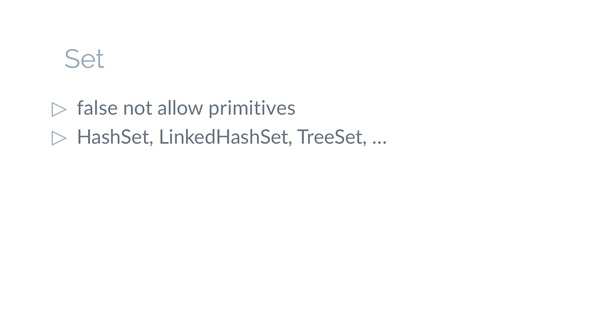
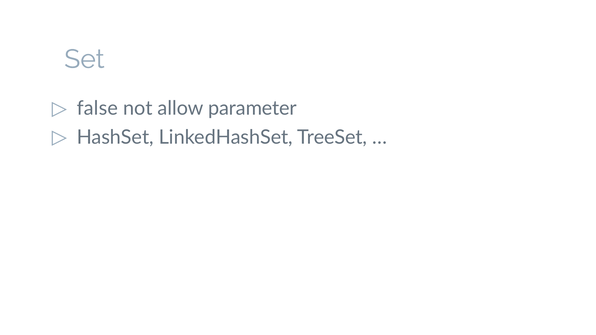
primitives: primitives -> parameter
